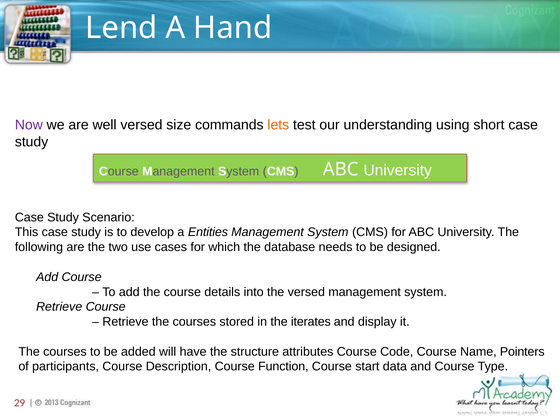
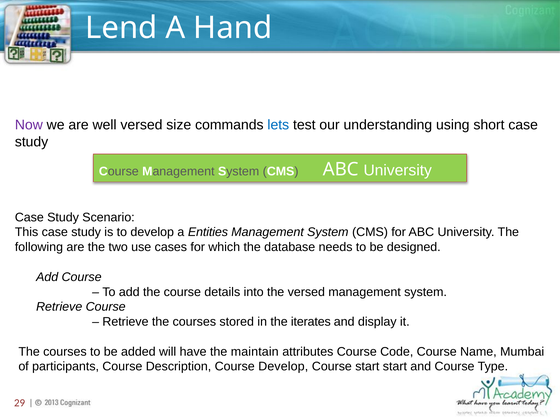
lets colour: orange -> blue
structure: structure -> maintain
Pointers: Pointers -> Mumbai
Course Function: Function -> Develop
start data: data -> start
